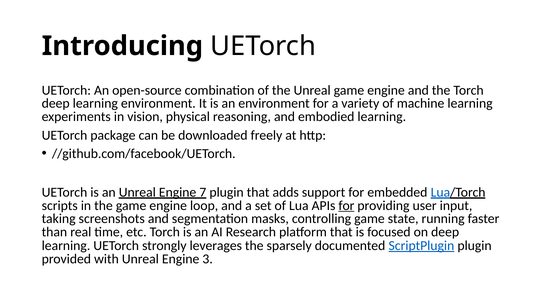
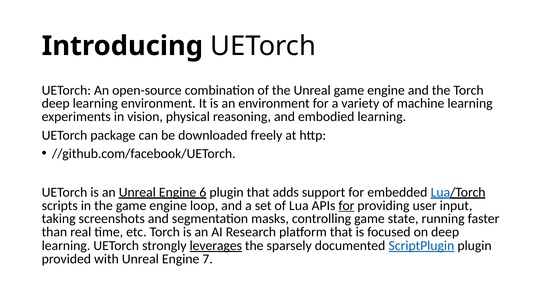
7: 7 -> 6
leverages underline: none -> present
3: 3 -> 7
